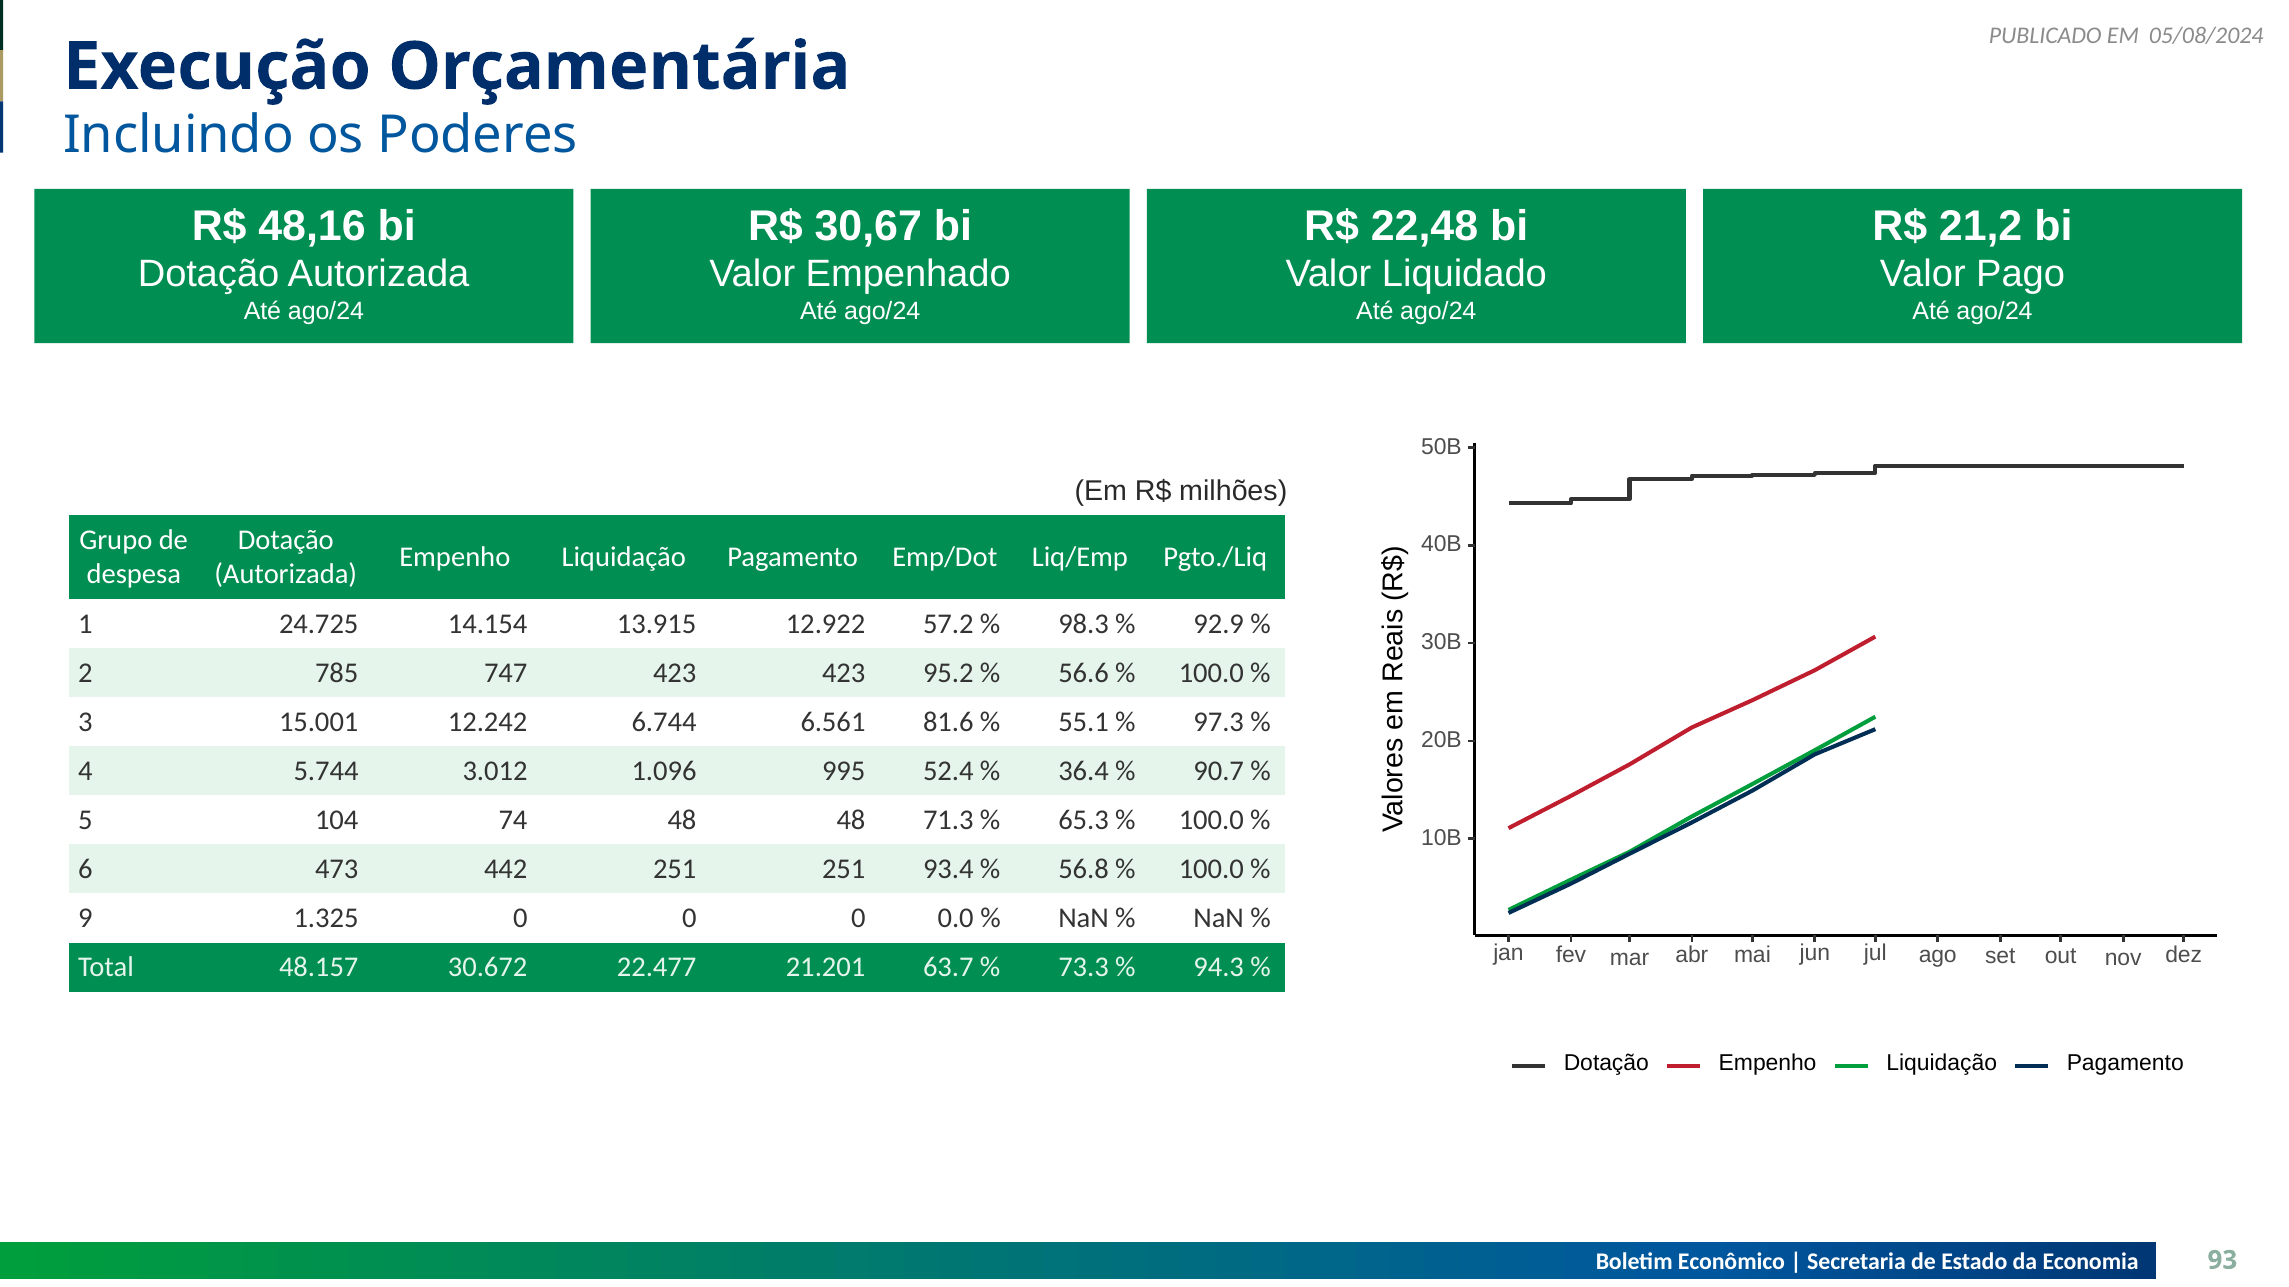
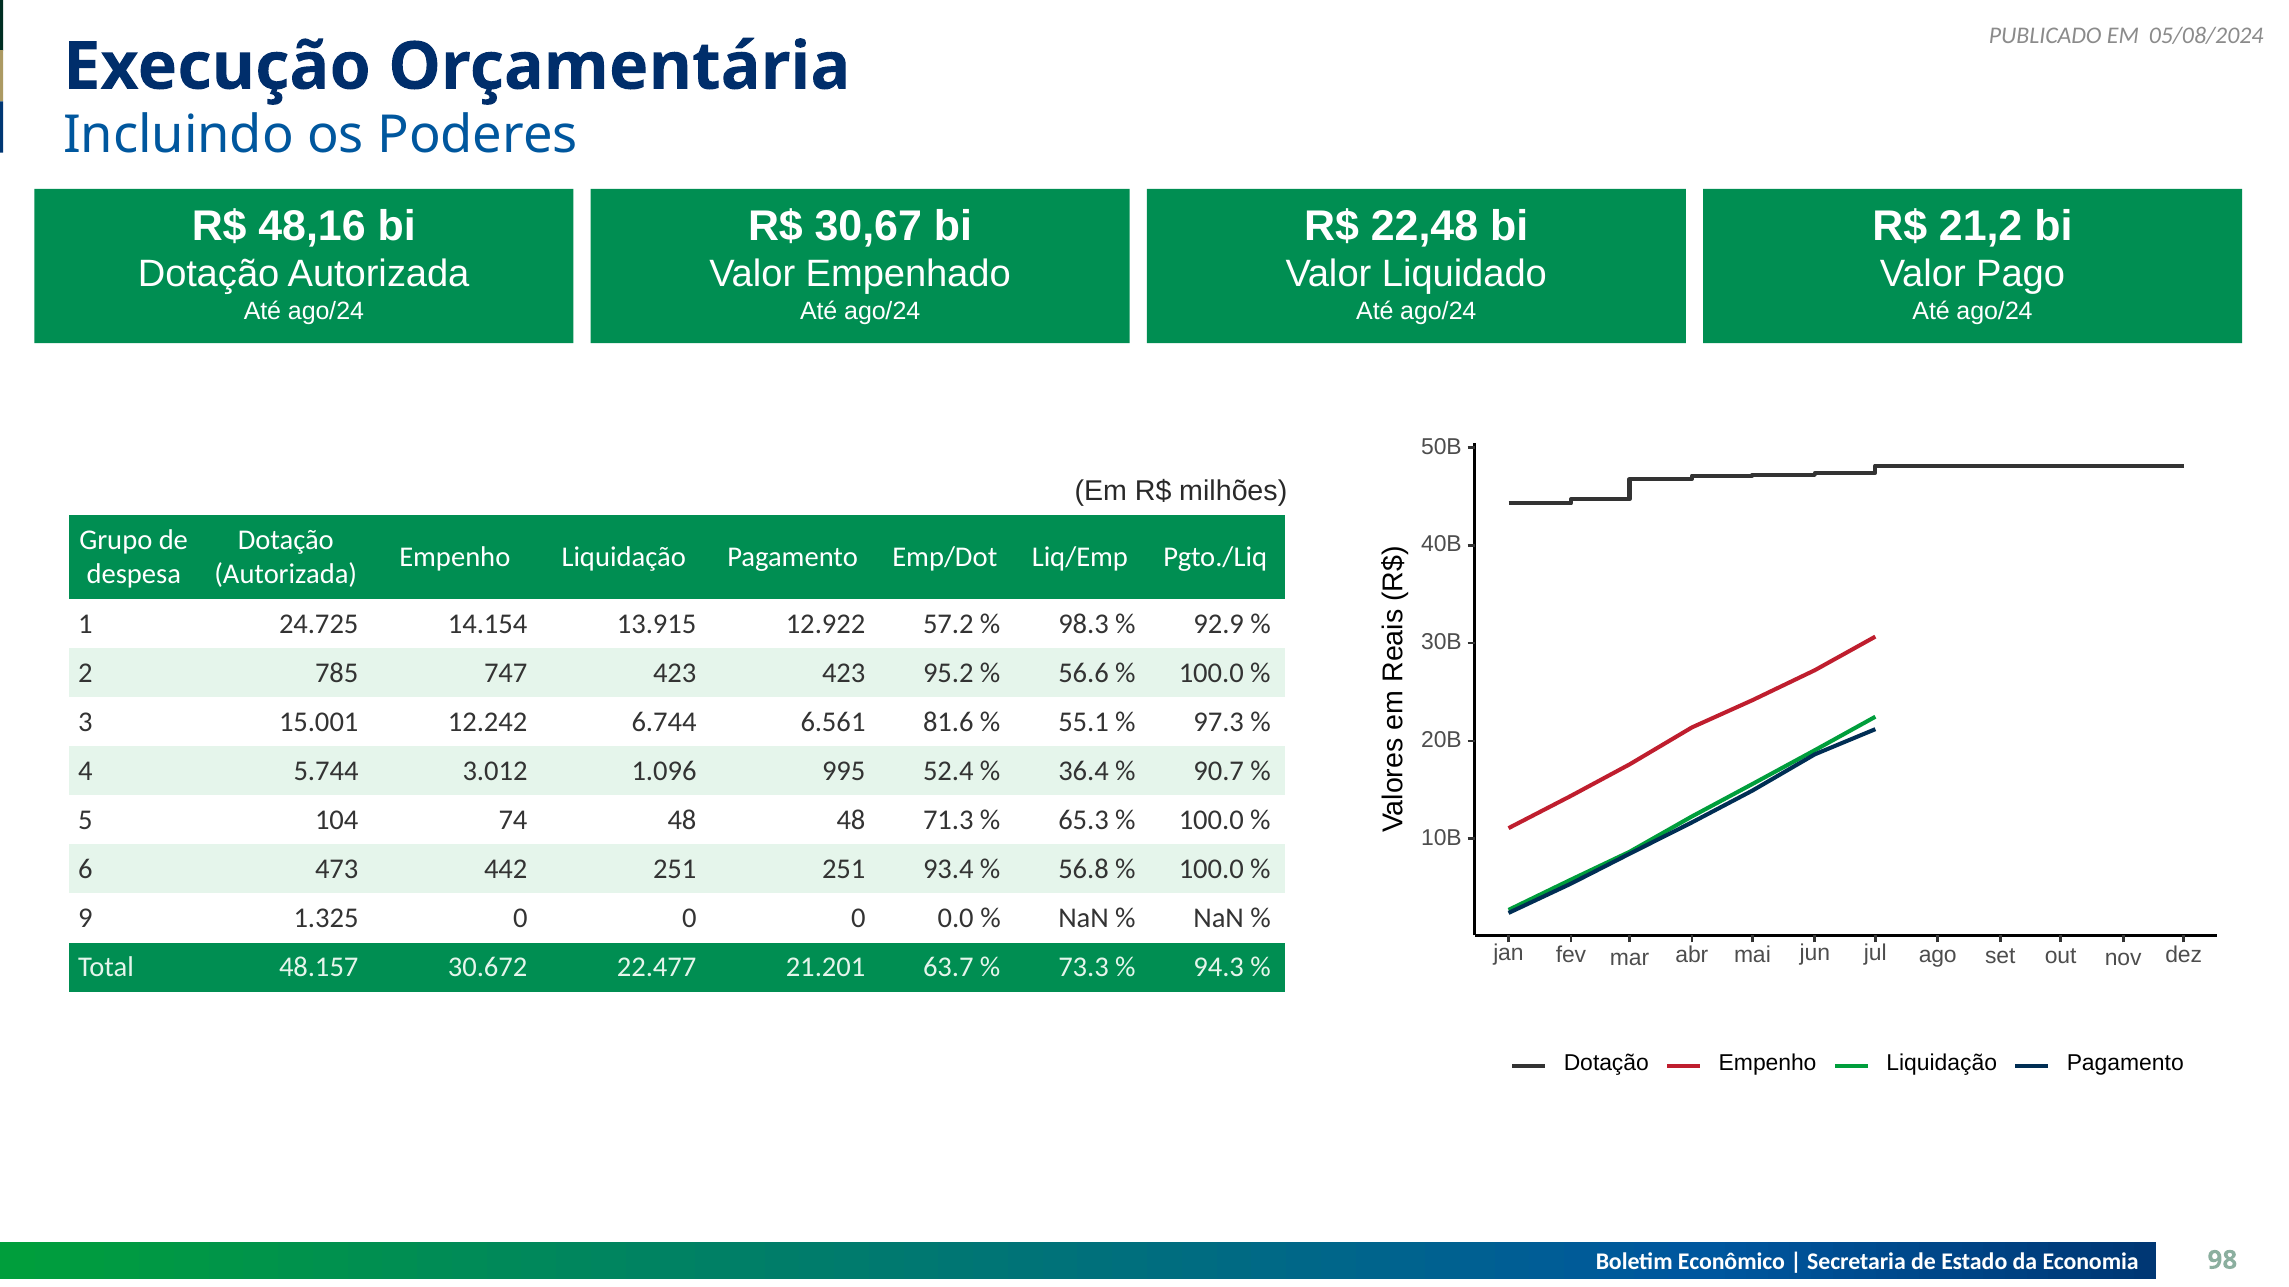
93: 93 -> 98
